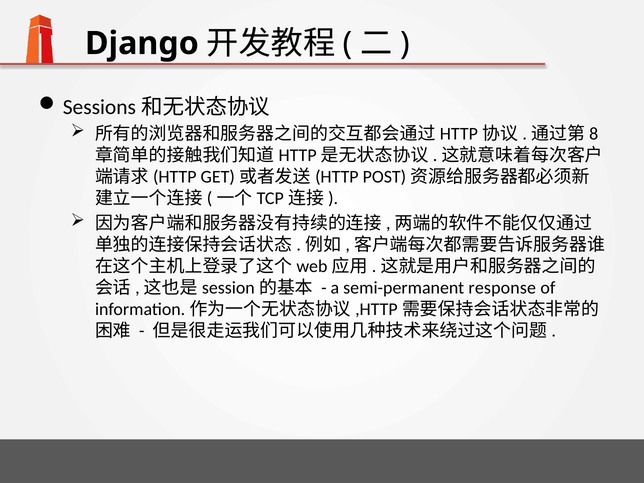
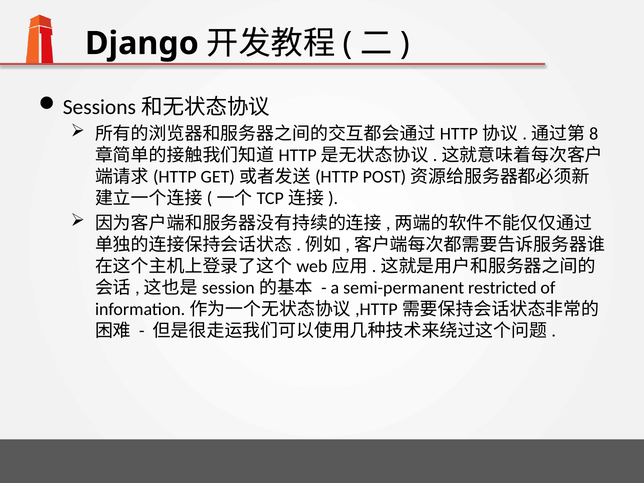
response: response -> restricted
